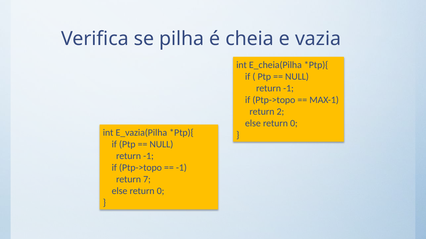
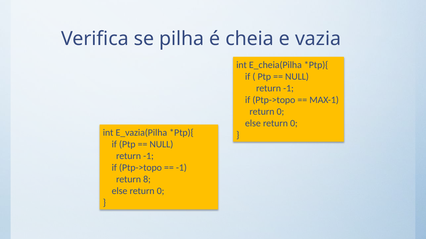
2 at (280, 112): 2 -> 0
7: 7 -> 8
